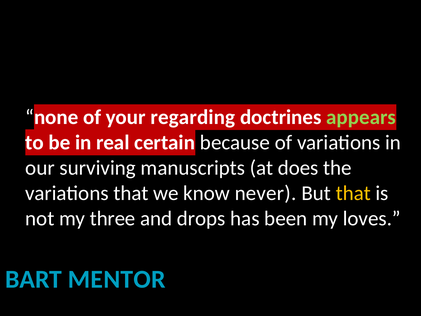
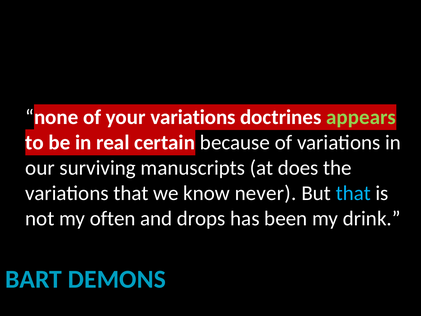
your regarding: regarding -> variations
that at (353, 193) colour: yellow -> light blue
three: three -> often
loves: loves -> drink
MENTOR: MENTOR -> DEMONS
